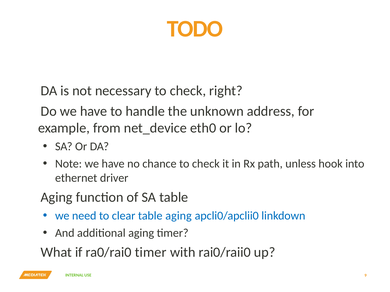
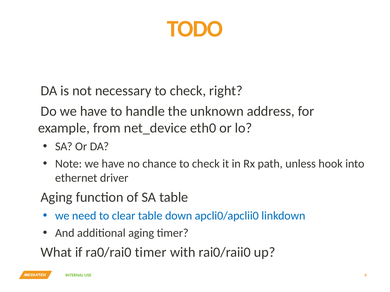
table aging: aging -> down
